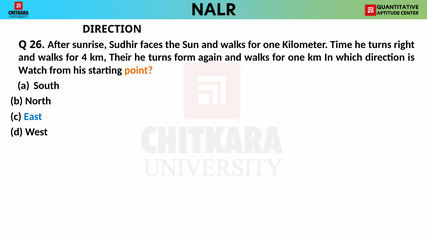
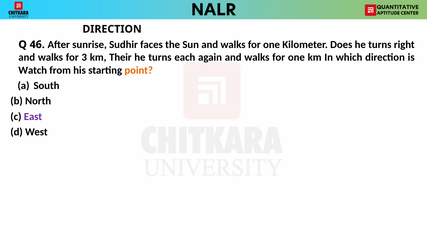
26: 26 -> 46
Time: Time -> Does
4: 4 -> 3
form: form -> each
East colour: blue -> purple
